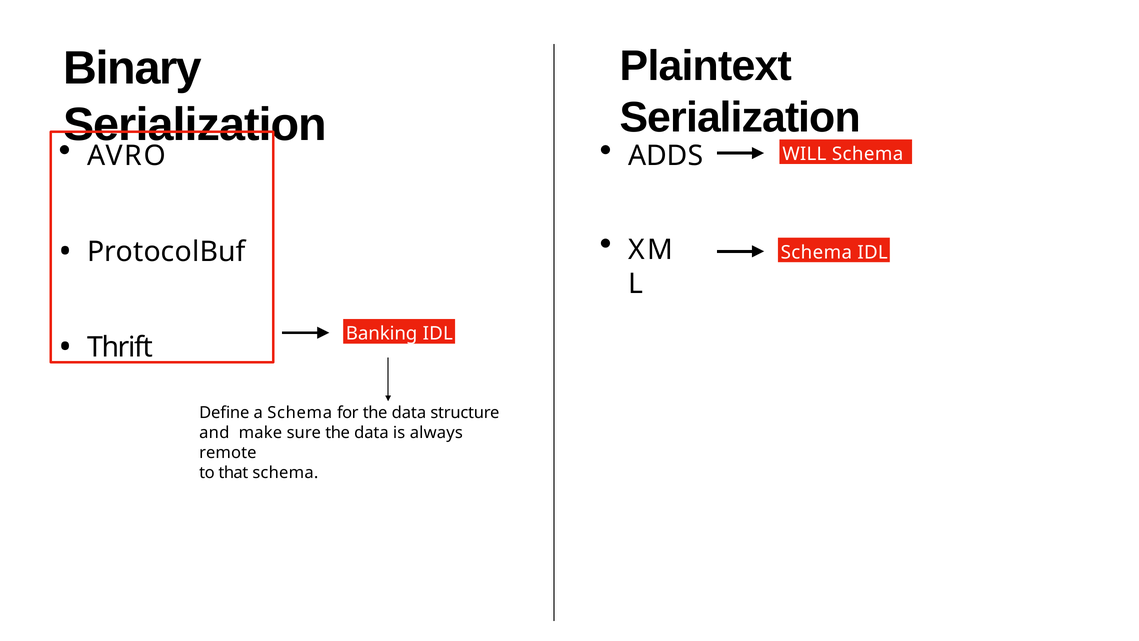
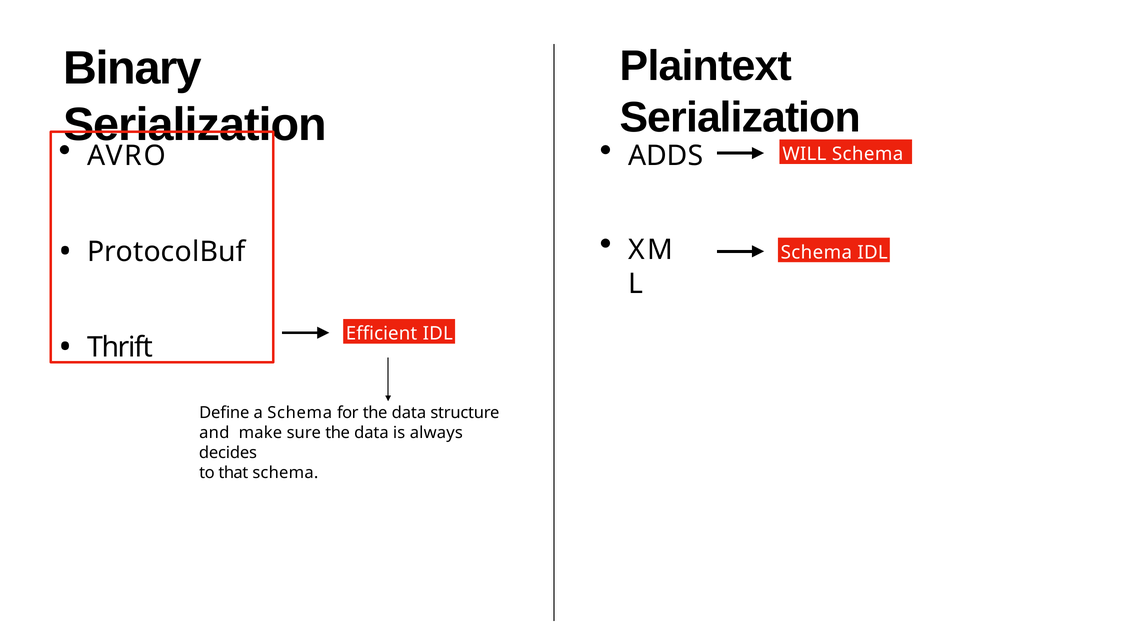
Banking: Banking -> Eﬃcient
remote: remote -> decides
